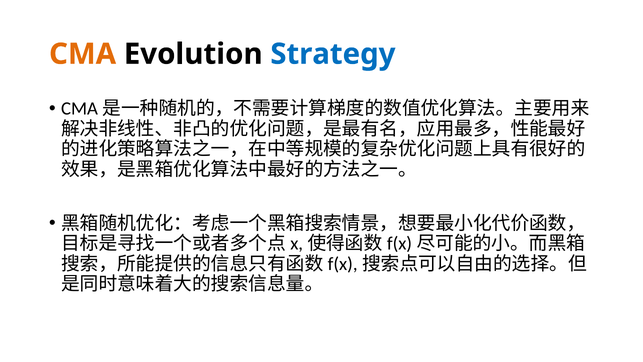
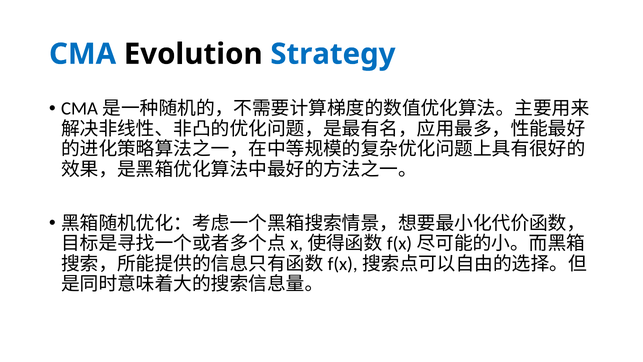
CMA colour: orange -> blue
